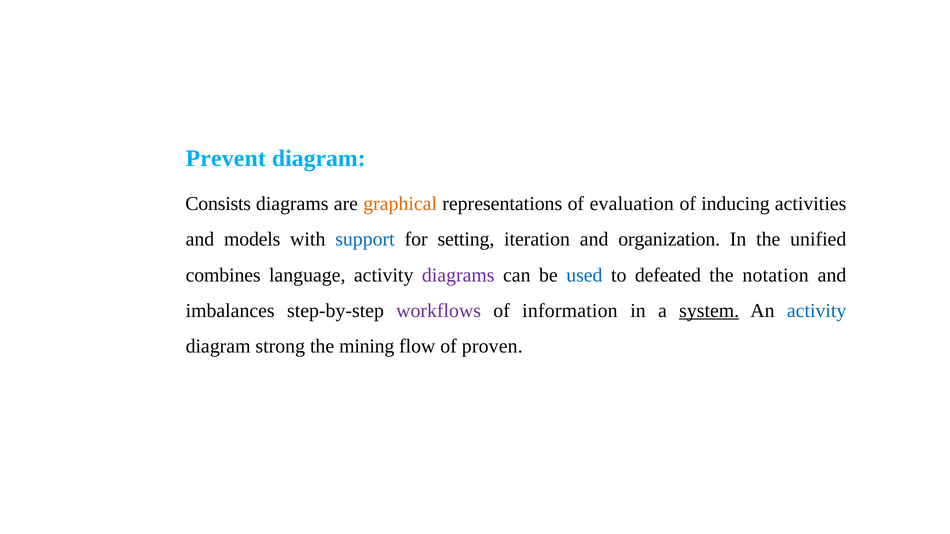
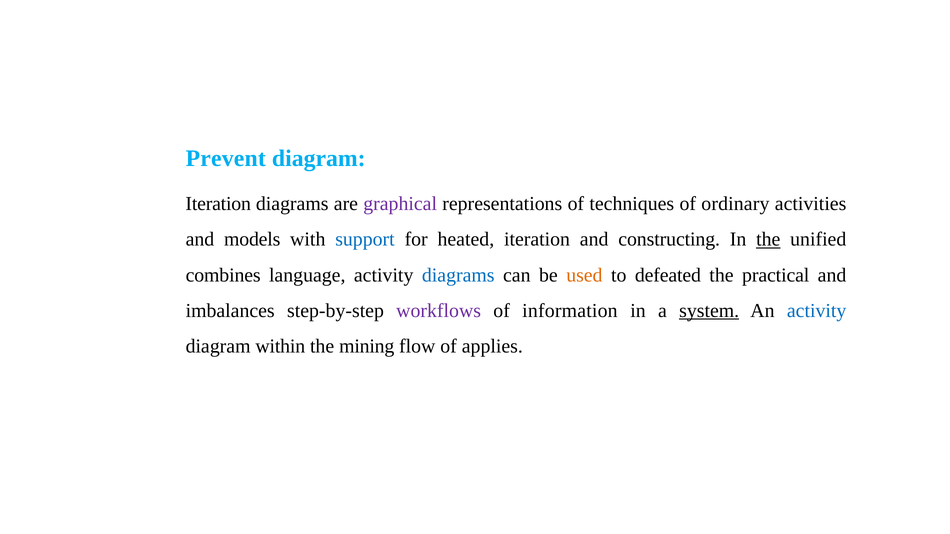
Consists at (218, 204): Consists -> Iteration
graphical colour: orange -> purple
evaluation: evaluation -> techniques
inducing: inducing -> ordinary
setting: setting -> heated
organization: organization -> constructing
the at (768, 240) underline: none -> present
diagrams at (458, 275) colour: purple -> blue
used colour: blue -> orange
notation: notation -> practical
strong: strong -> within
proven: proven -> applies
